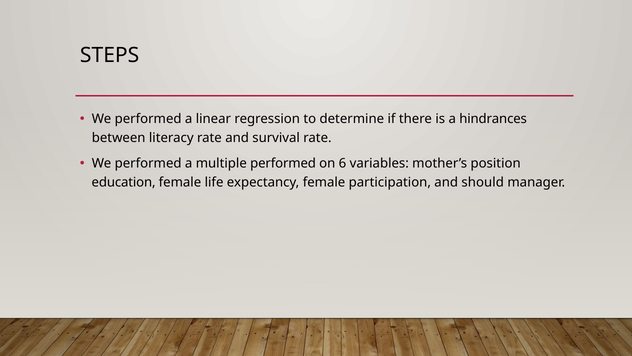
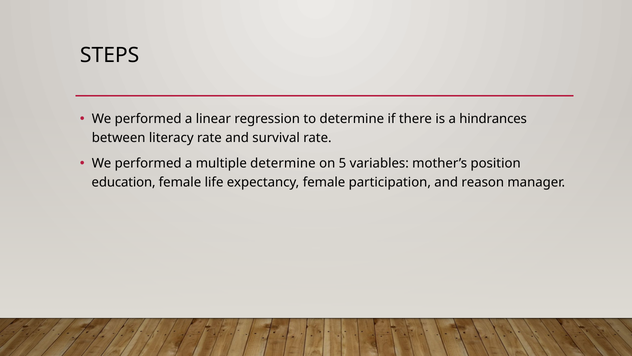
multiple performed: performed -> determine
6: 6 -> 5
should: should -> reason
